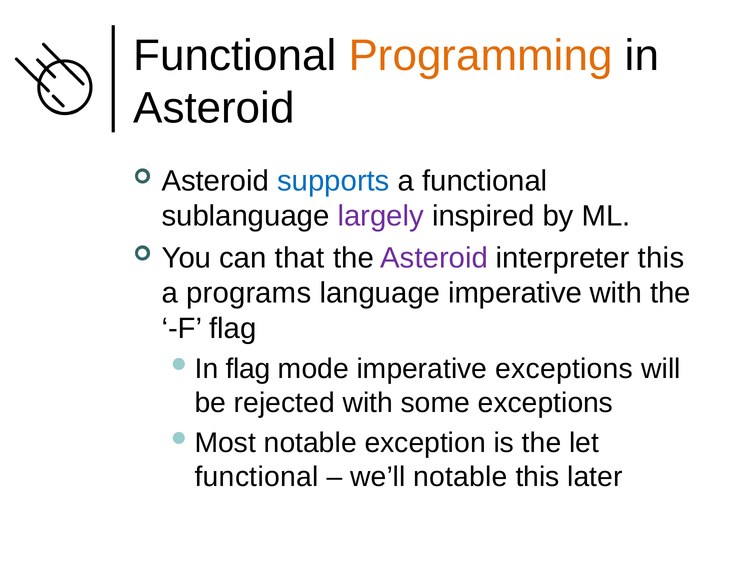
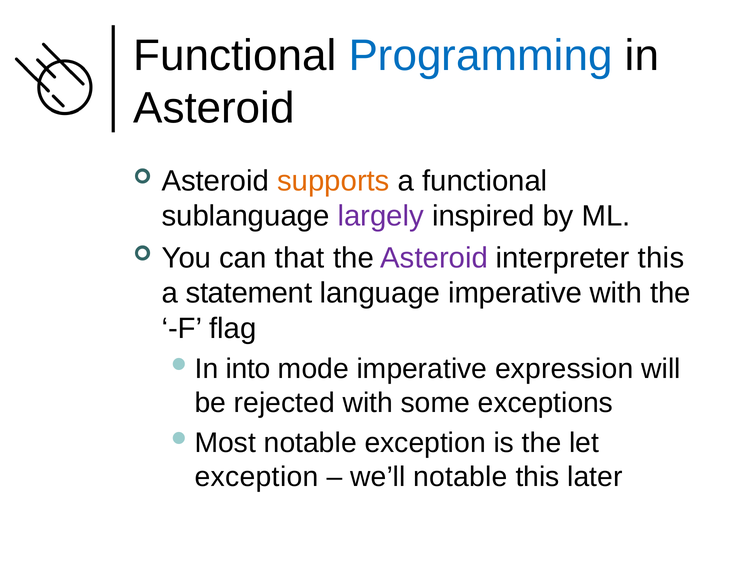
Programming colour: orange -> blue
supports colour: blue -> orange
programs: programs -> statement
flag at (248, 369): flag -> into
imperative exceptions: exceptions -> expression
functional at (257, 476): functional -> exception
